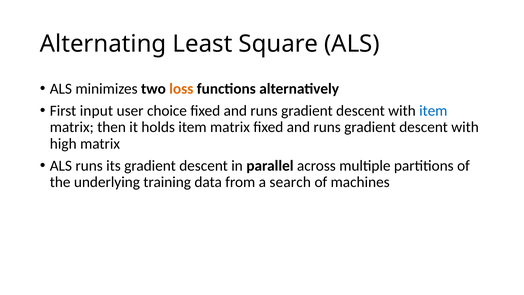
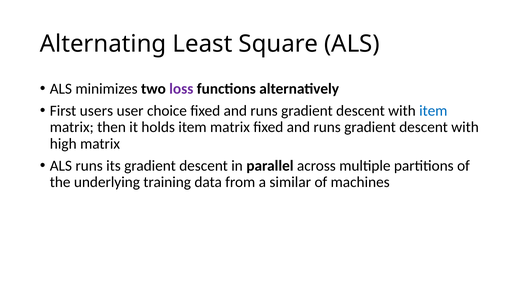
loss colour: orange -> purple
input: input -> users
search: search -> similar
